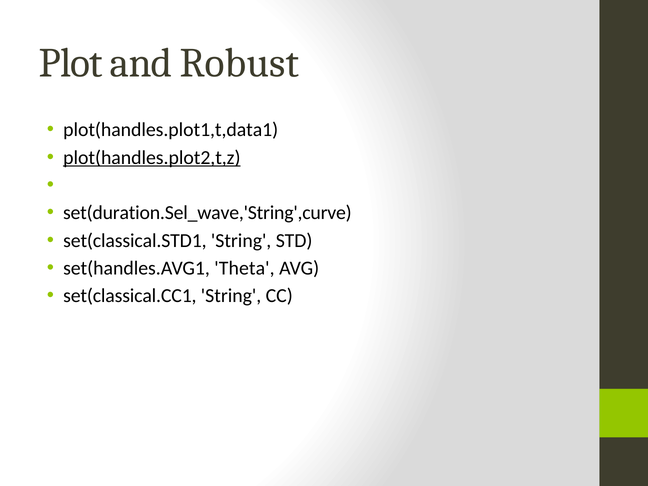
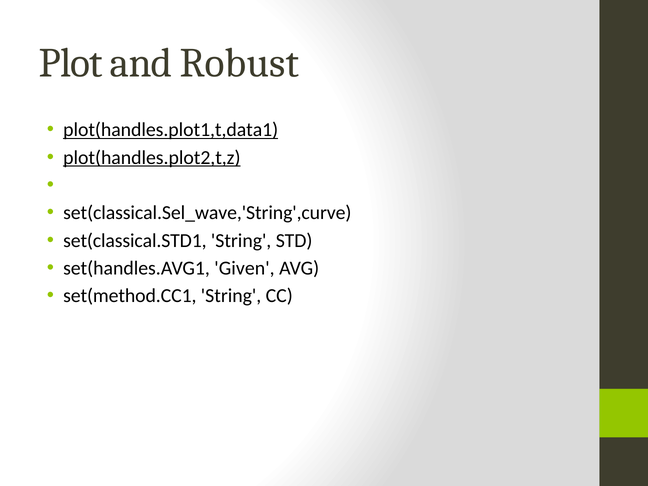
plot(handles.plot1,t,data1 underline: none -> present
set(duration.Sel_wave,'String',curve: set(duration.Sel_wave,'String',curve -> set(classical.Sel_wave,'String',curve
Theta: Theta -> Given
set(classical.CC1: set(classical.CC1 -> set(method.CC1
